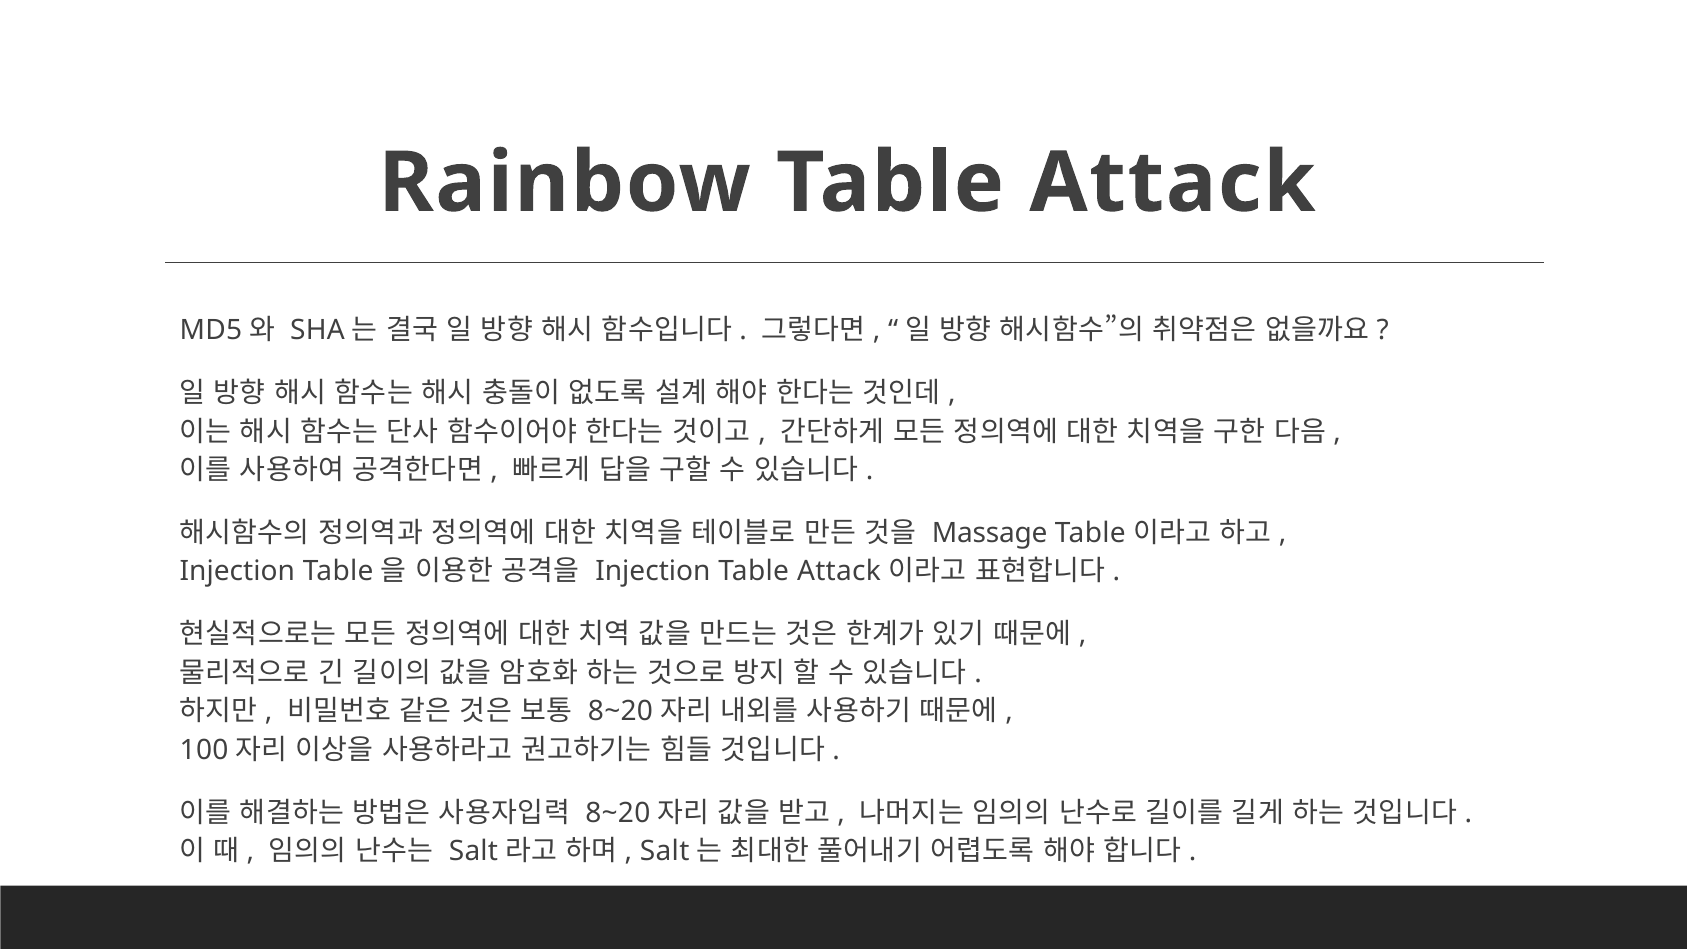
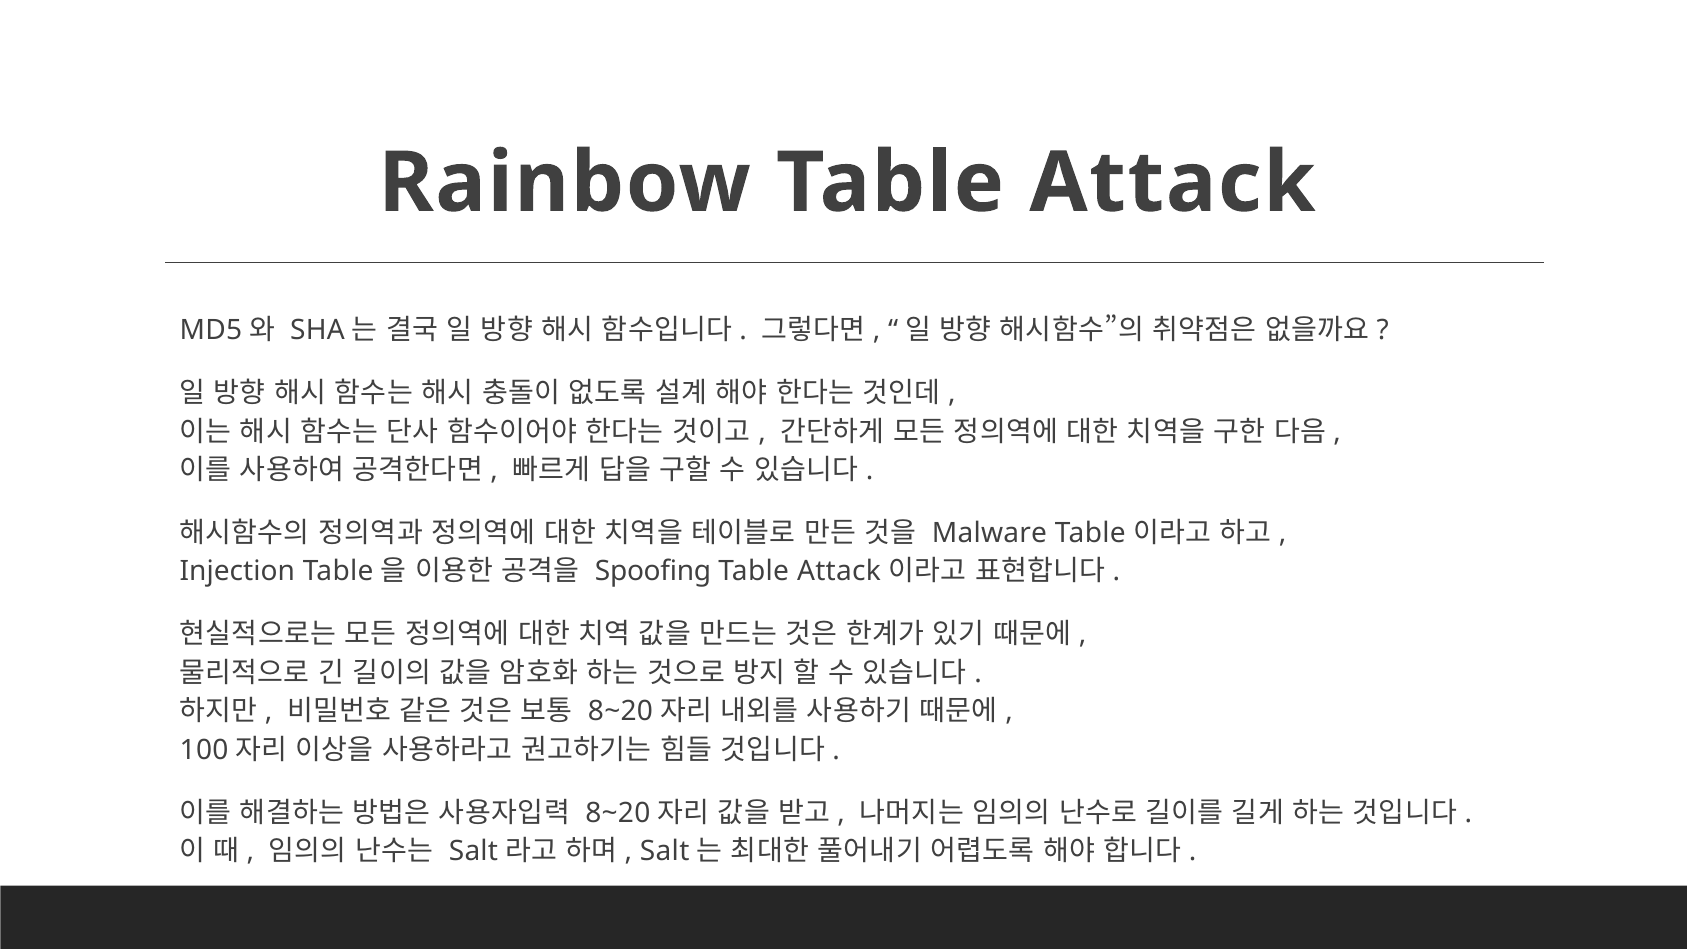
Massage: Massage -> Malware
Injection at (653, 572): Injection -> Spoofing
